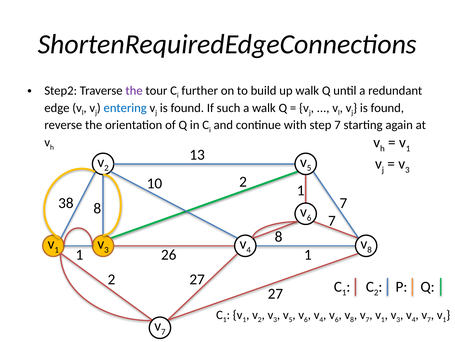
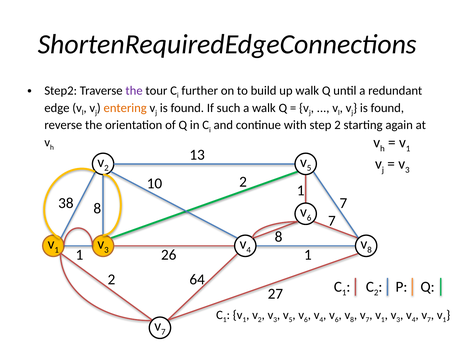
entering colour: blue -> orange
step 7: 7 -> 2
27 at (197, 279): 27 -> 64
